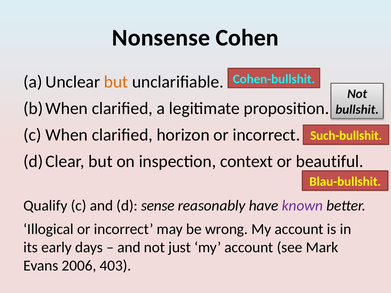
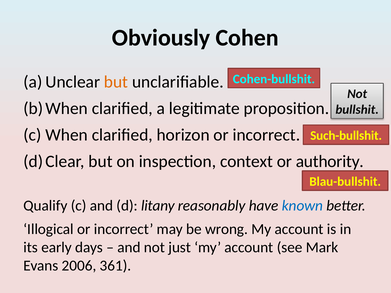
Nonsense: Nonsense -> Obviously
beautiful: beautiful -> authority
sense: sense -> litany
known colour: purple -> blue
403: 403 -> 361
